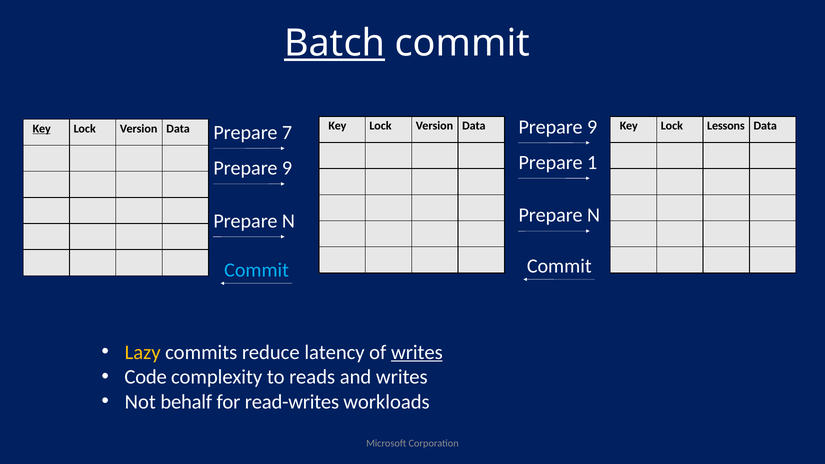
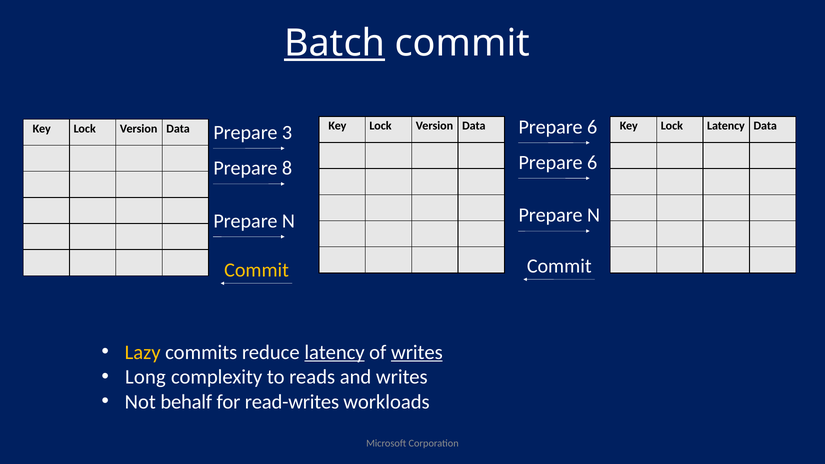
9 at (592, 127): 9 -> 6
Lock Lessons: Lessons -> Latency
Key at (42, 129) underline: present -> none
7: 7 -> 3
1 at (592, 162): 1 -> 6
9 at (287, 168): 9 -> 8
Commit at (257, 270) colour: light blue -> yellow
latency at (335, 352) underline: none -> present
Code: Code -> Long
